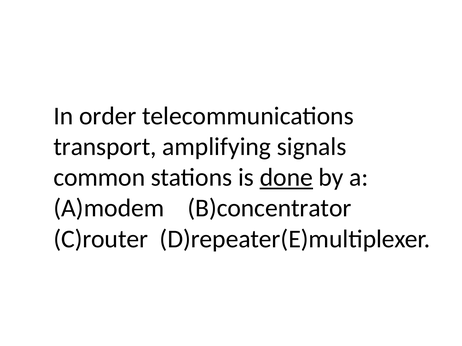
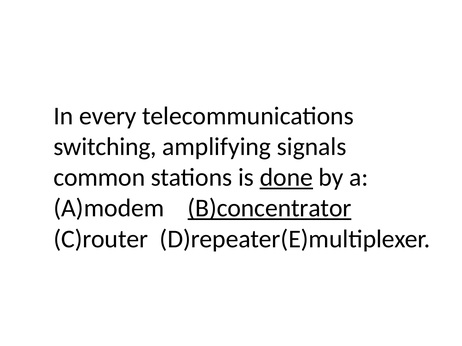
order: order -> every
transport: transport -> switching
B)concentrator underline: none -> present
